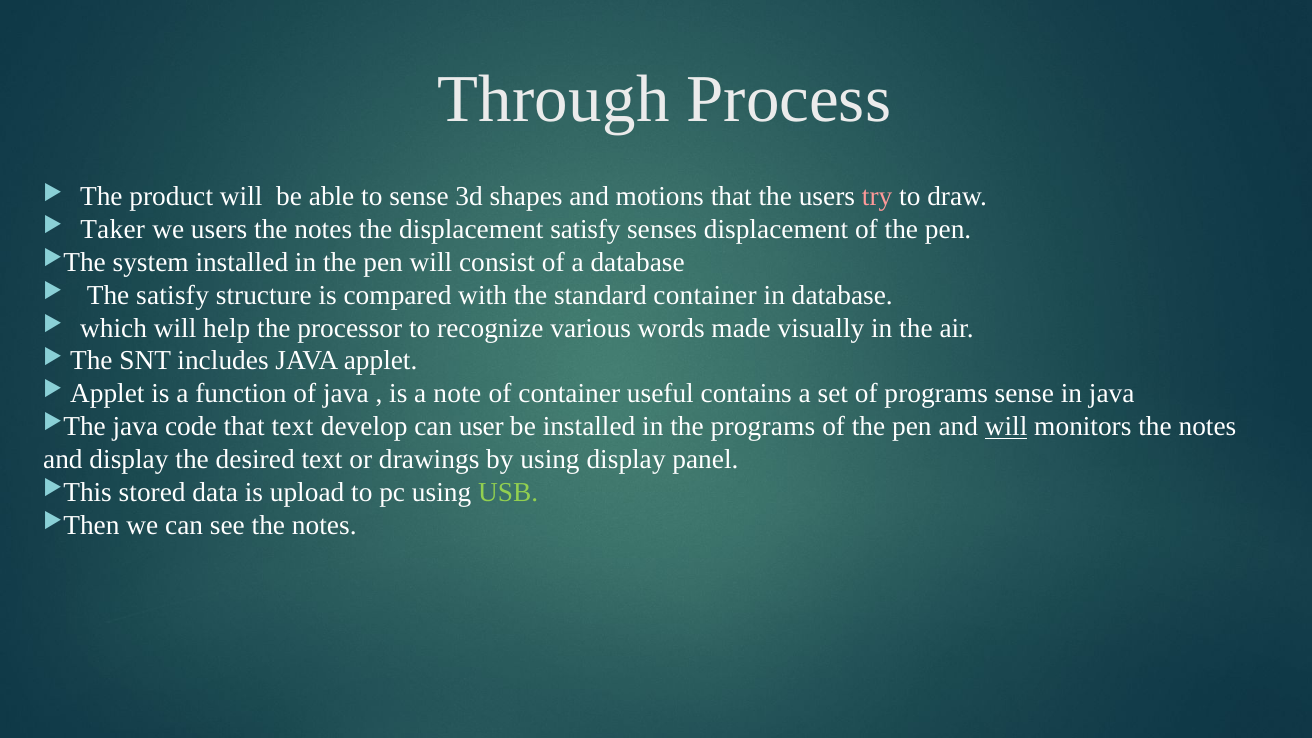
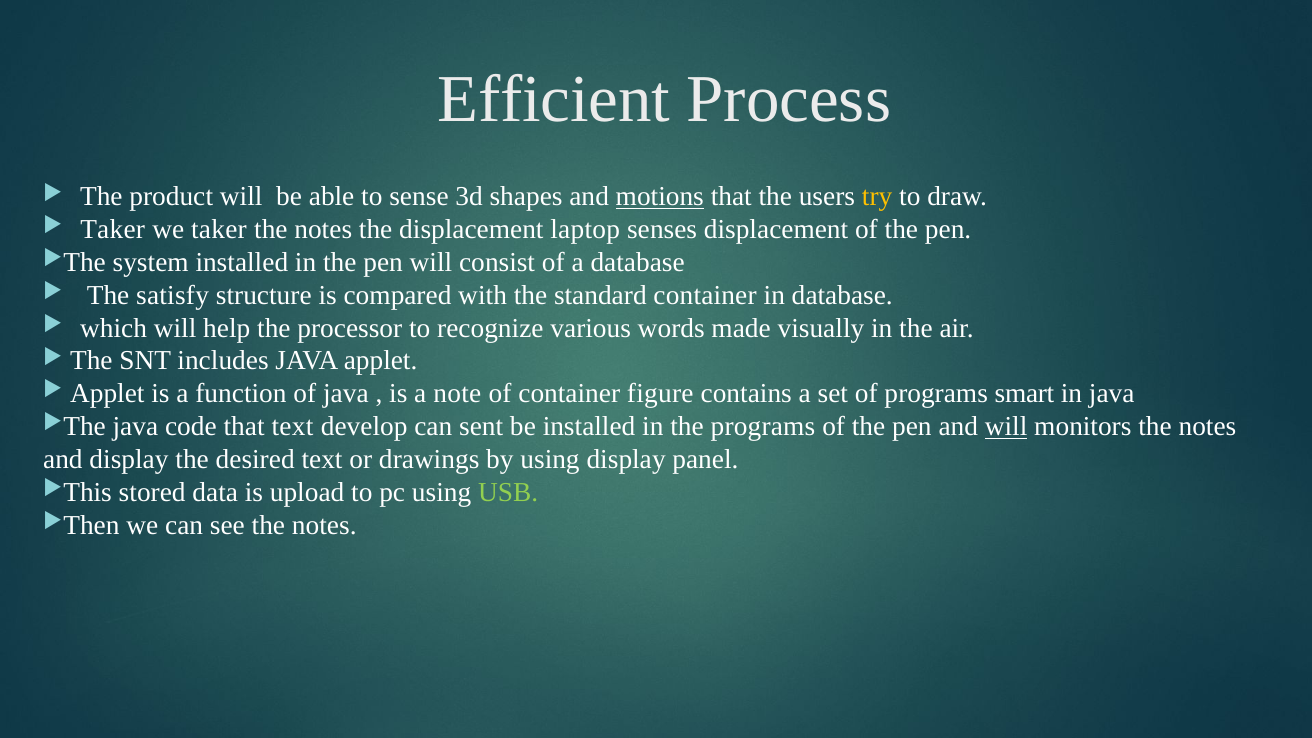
Through: Through -> Efficient
motions underline: none -> present
try colour: pink -> yellow
we users: users -> taker
displacement satisfy: satisfy -> laptop
useful: useful -> figure
programs sense: sense -> smart
user: user -> sent
